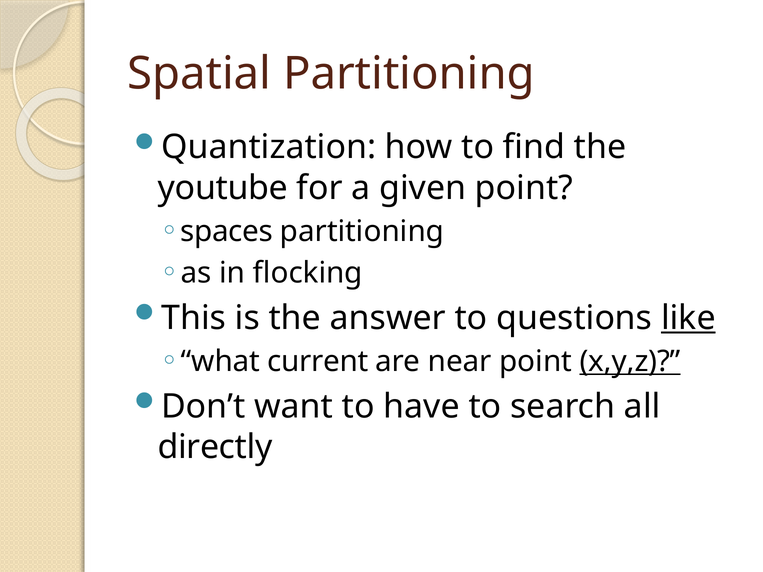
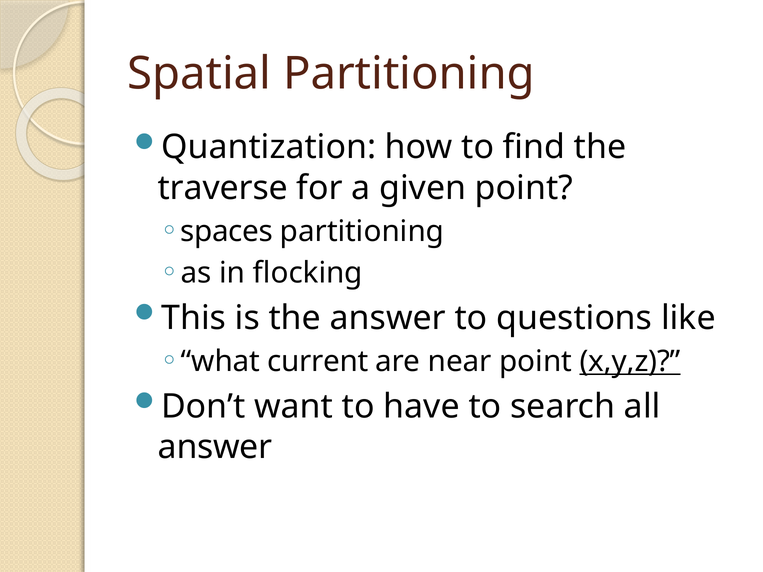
youtube: youtube -> traverse
like underline: present -> none
directly at (215, 447): directly -> answer
